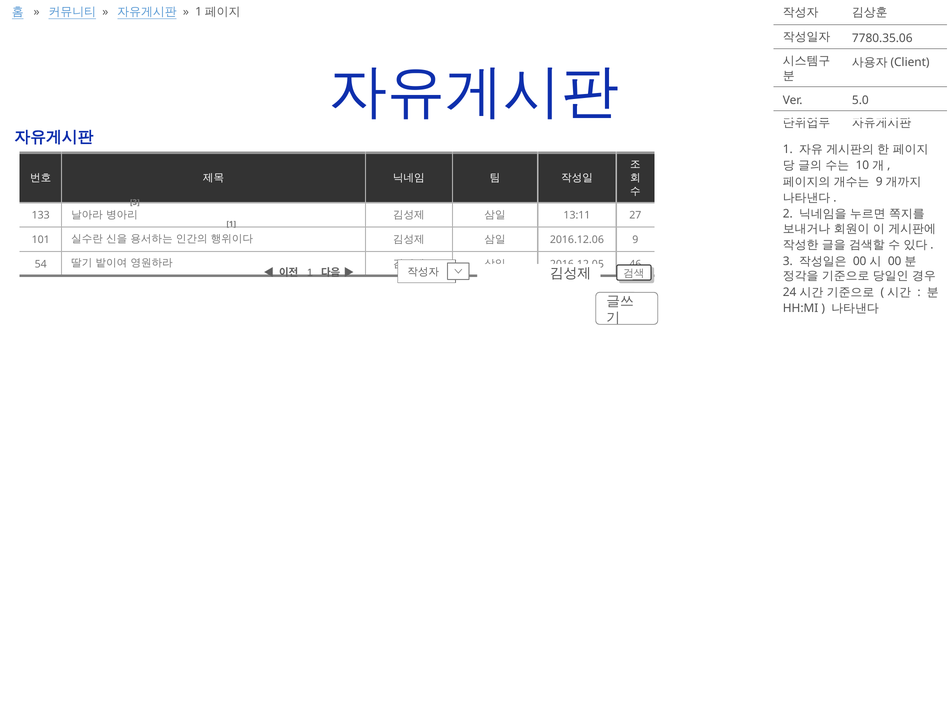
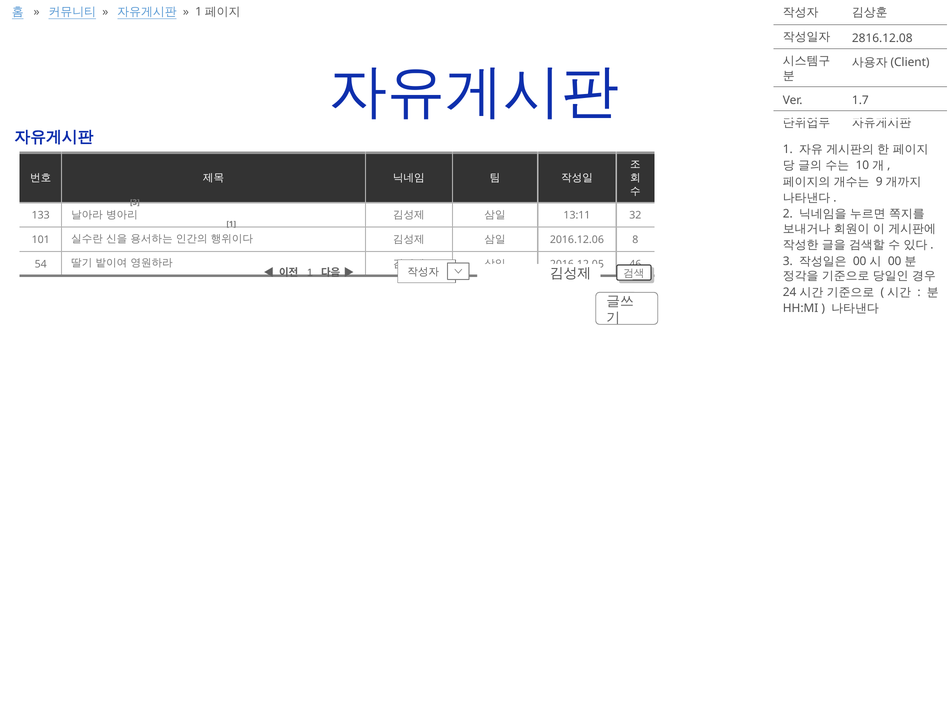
7780.35.06: 7780.35.06 -> 2816.12.08
5.0: 5.0 -> 1.7
27: 27 -> 32
2016.12.06 9: 9 -> 8
